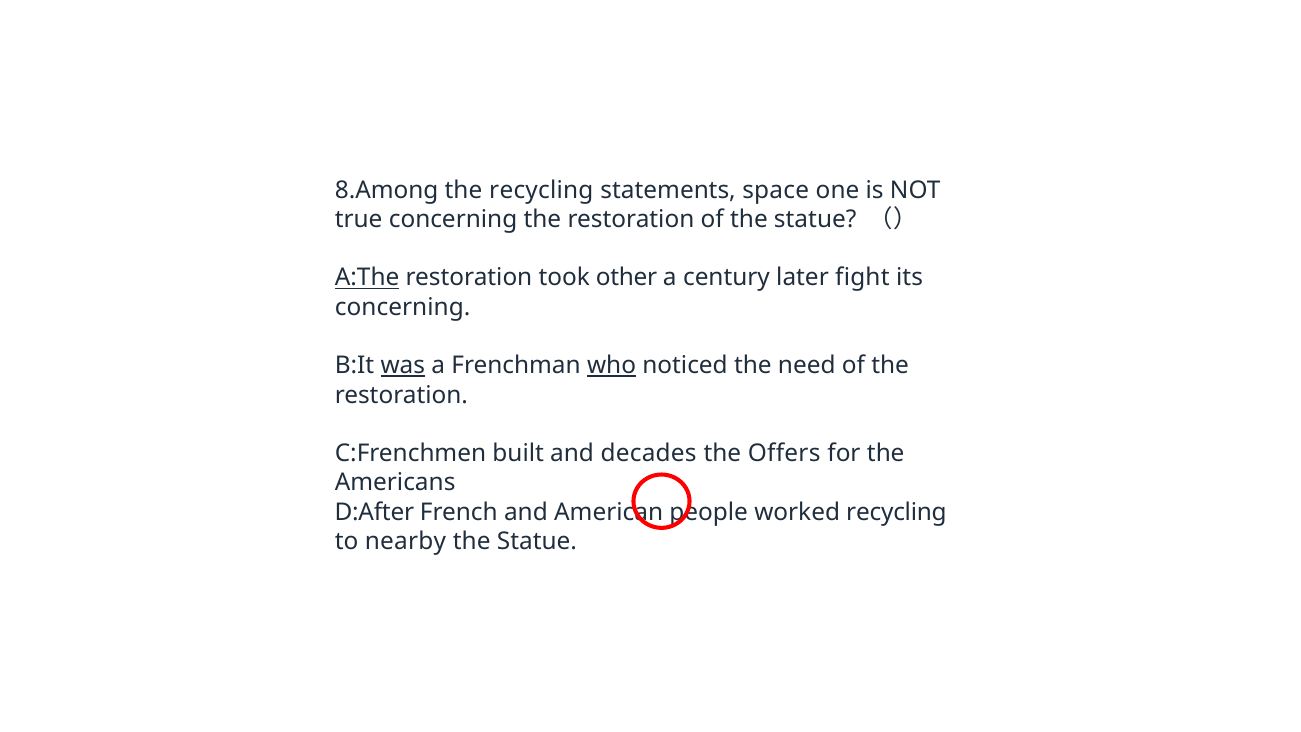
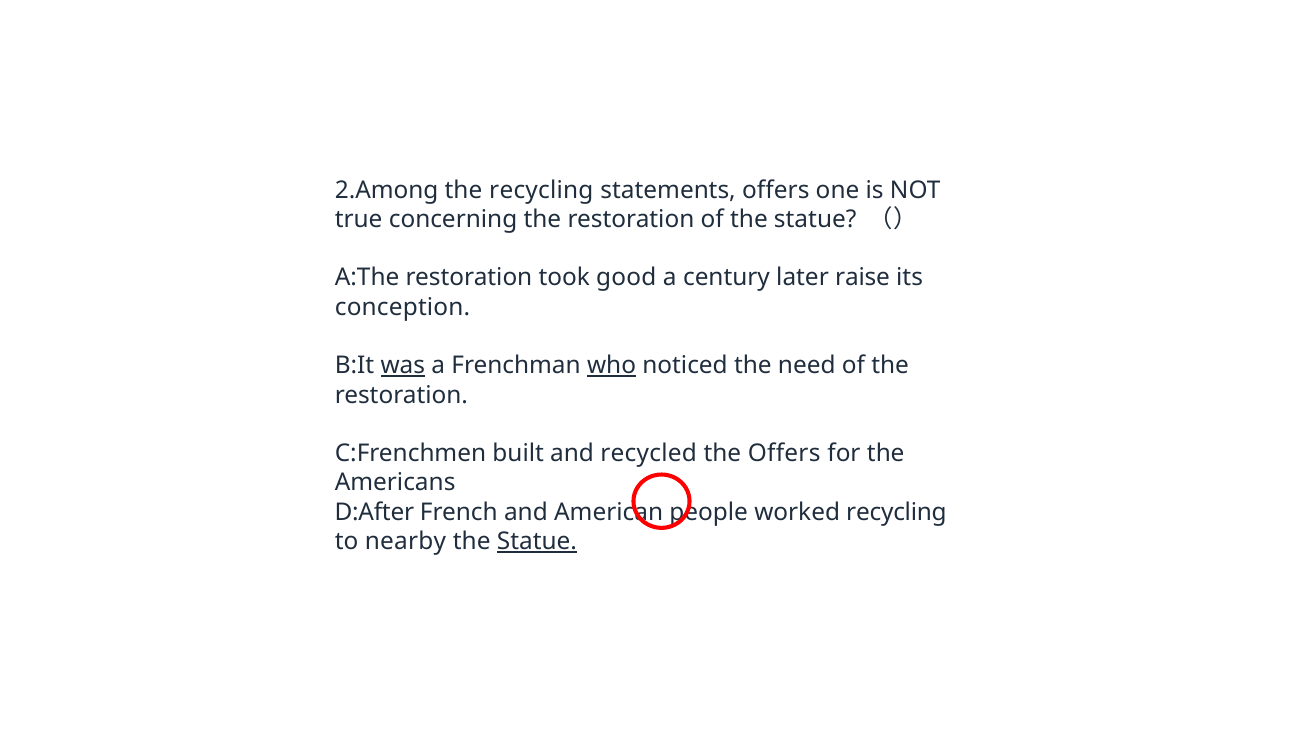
8.Among: 8.Among -> 2.Among
statements space: space -> offers
A:The underline: present -> none
other: other -> good
fight: fight -> raise
concerning at (403, 307): concerning -> conception
decades: decades -> recycled
Statue at (537, 541) underline: none -> present
